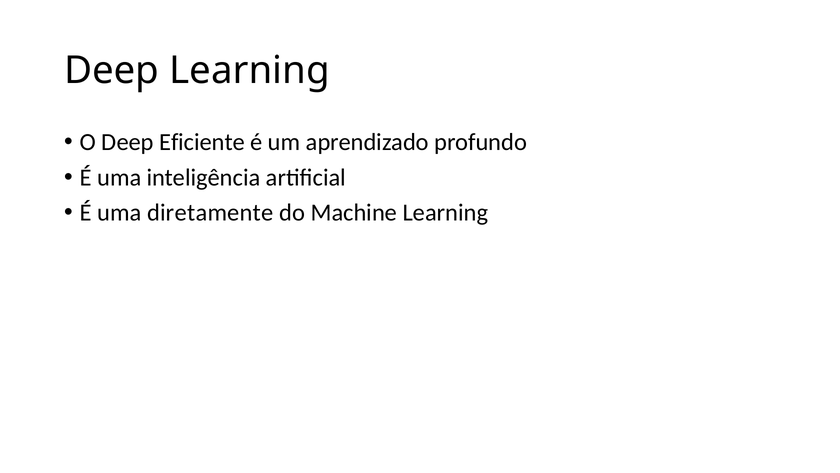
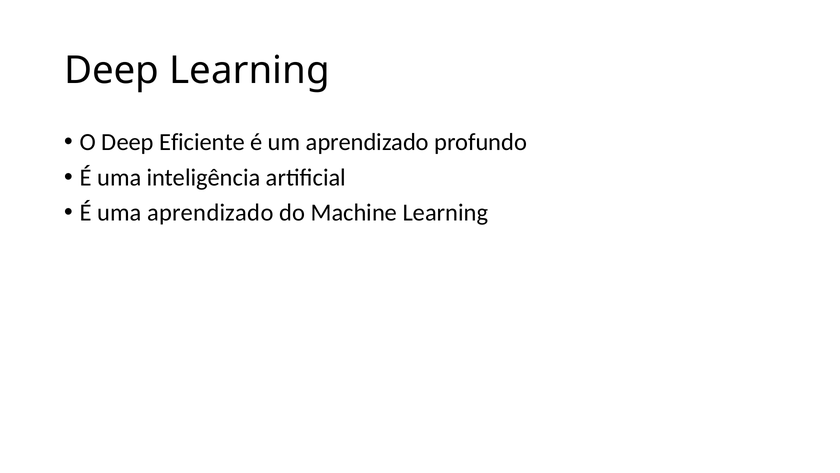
uma diretamente: diretamente -> aprendizado
